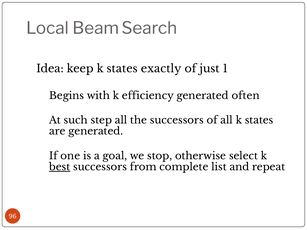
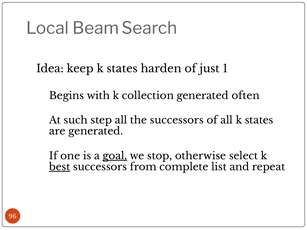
exactly: exactly -> harden
efficiency: efficiency -> collection
goal underline: none -> present
